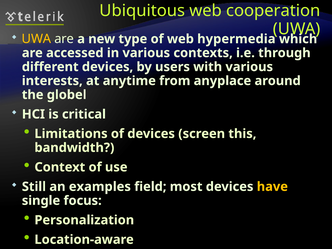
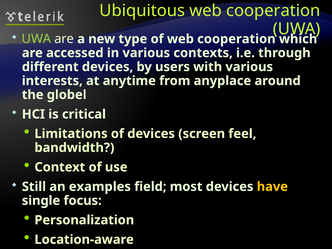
UWA at (36, 39) colour: yellow -> light green
of web hypermedia: hypermedia -> cooperation
this: this -> feel
